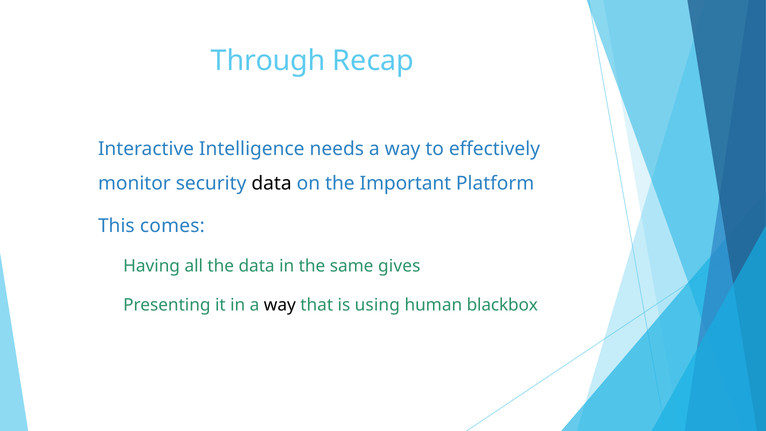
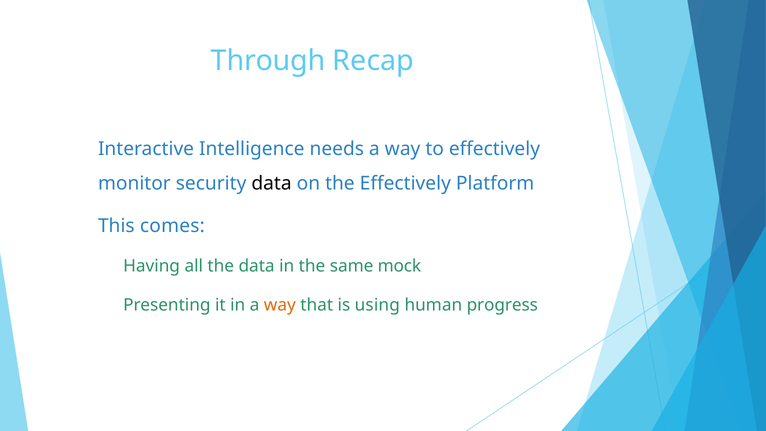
the Important: Important -> Effectively
gives: gives -> mock
way at (280, 305) colour: black -> orange
blackbox: blackbox -> progress
